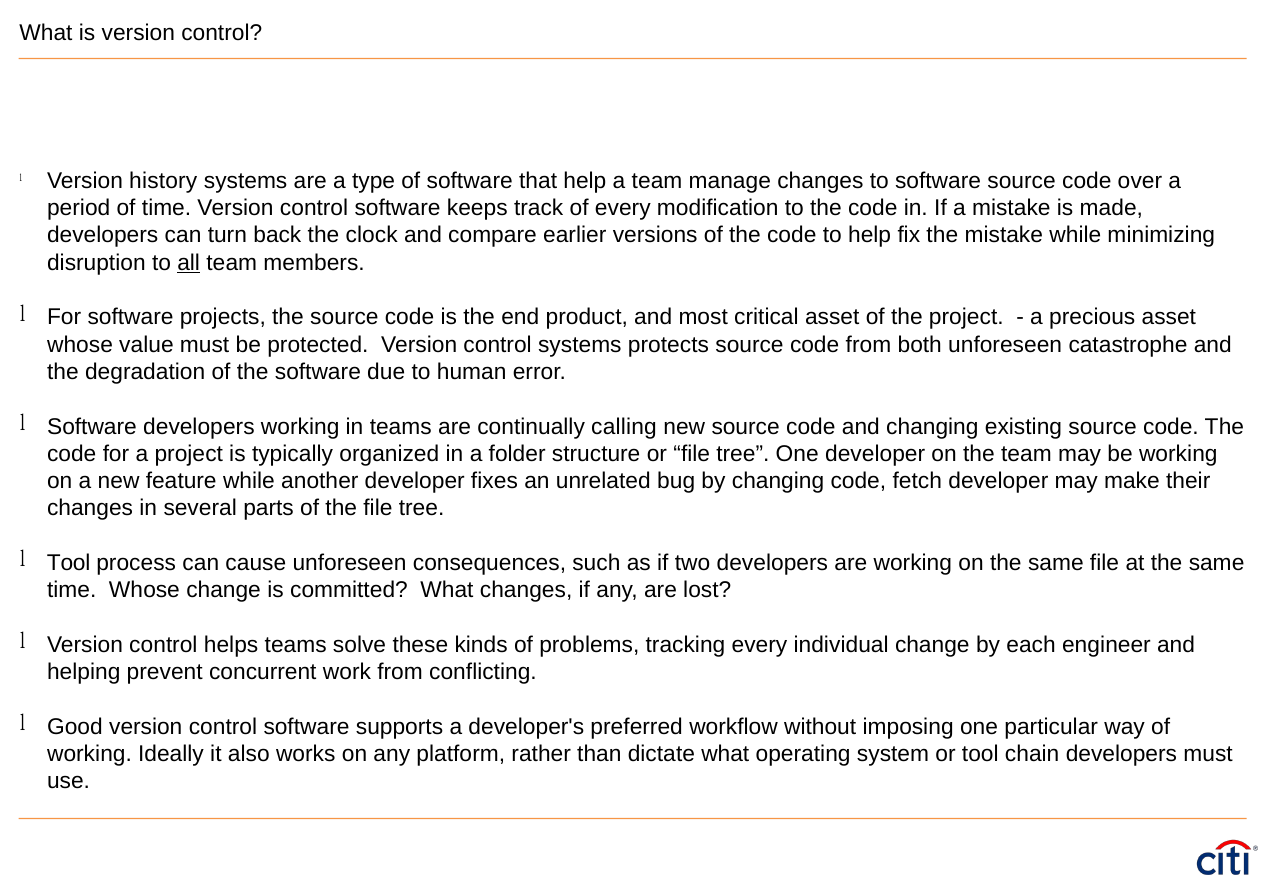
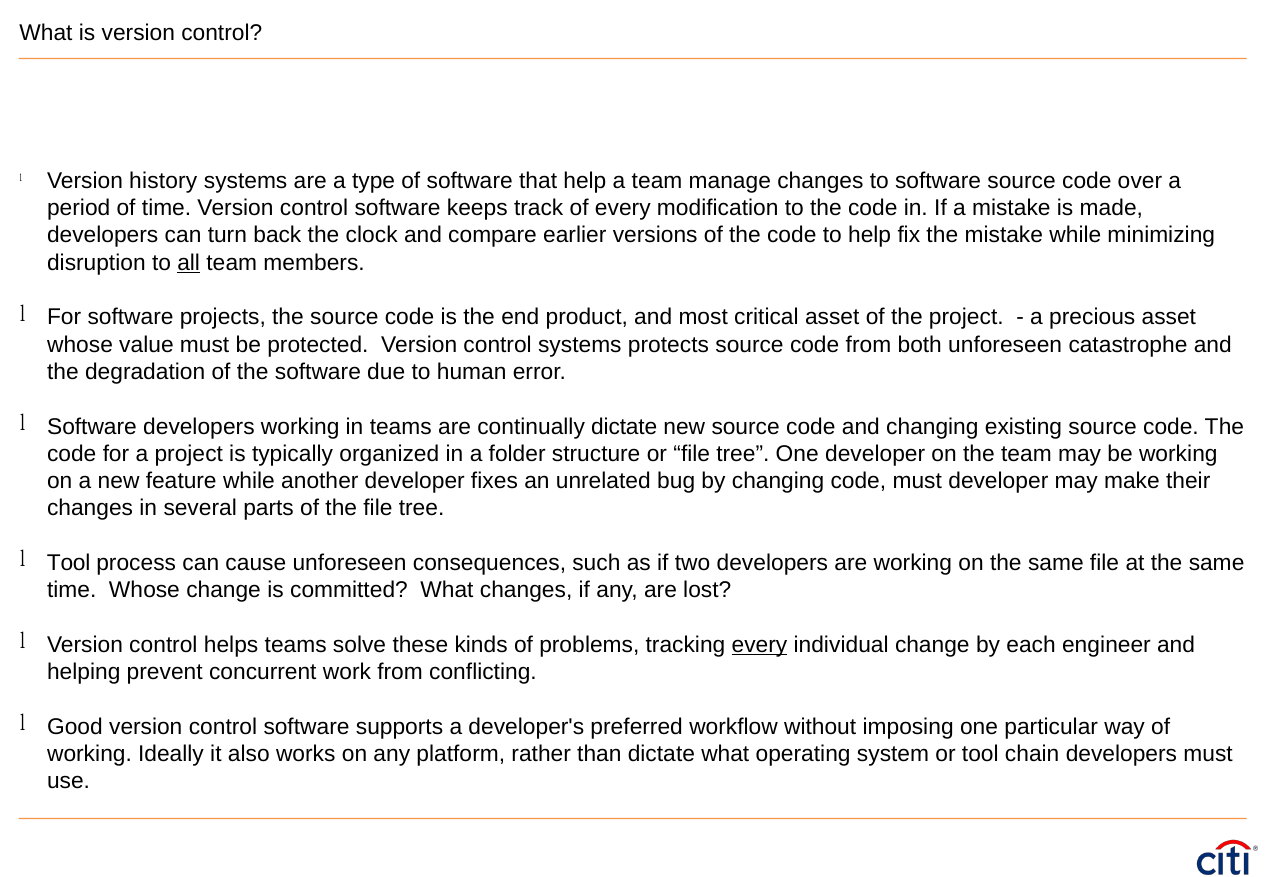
continually calling: calling -> dictate
code fetch: fetch -> must
every at (760, 645) underline: none -> present
